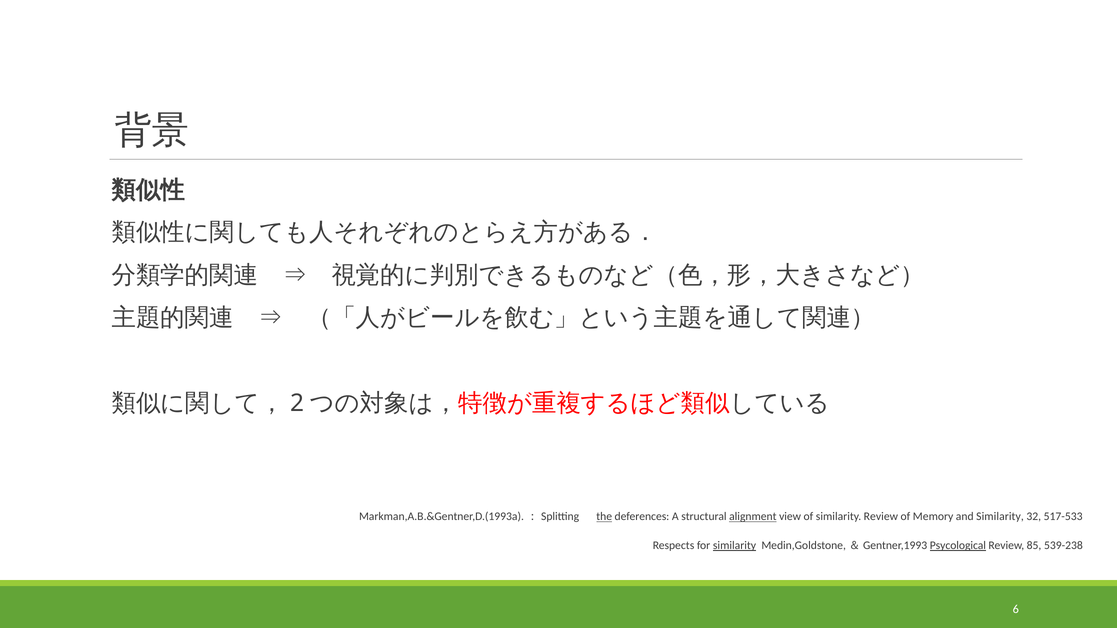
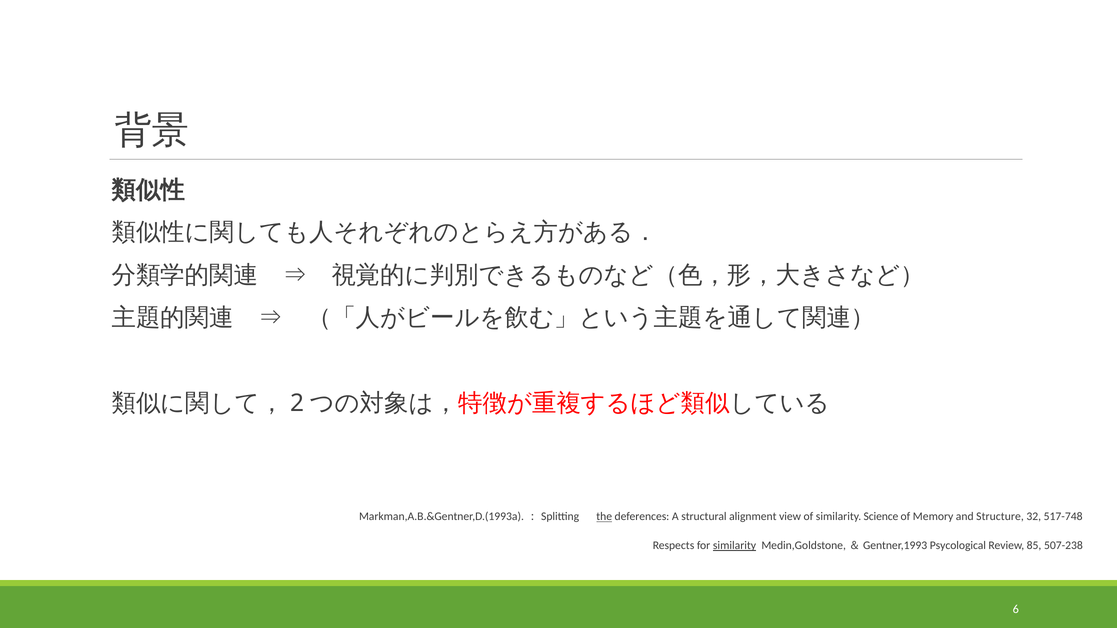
alignment underline: present -> none
similarity Review: Review -> Science
and Similarity: Similarity -> Structure
517-533: 517-533 -> 517-748
Psycological underline: present -> none
539-238: 539-238 -> 507-238
